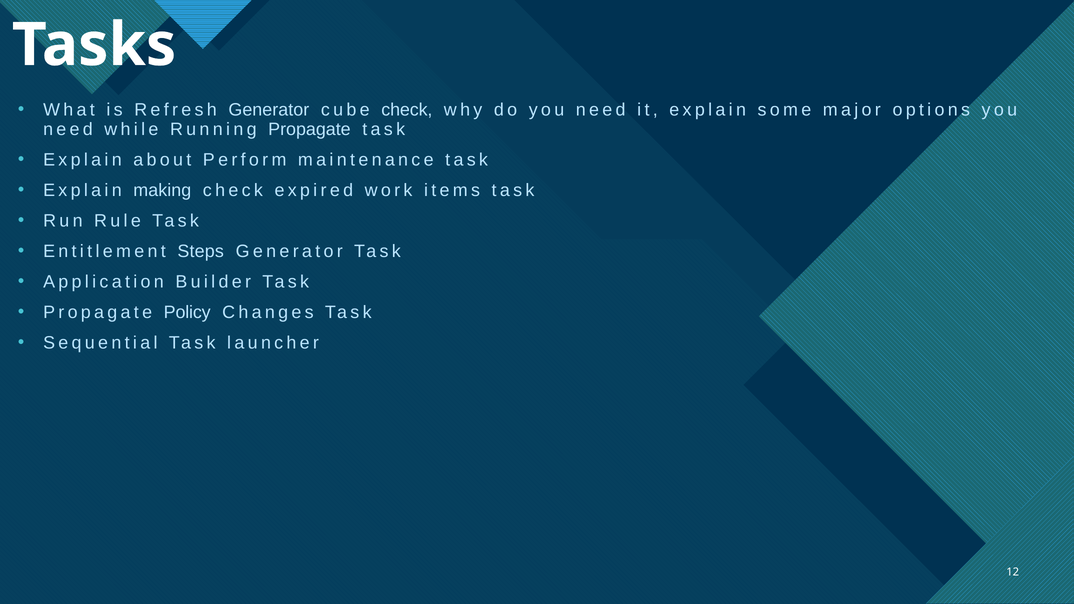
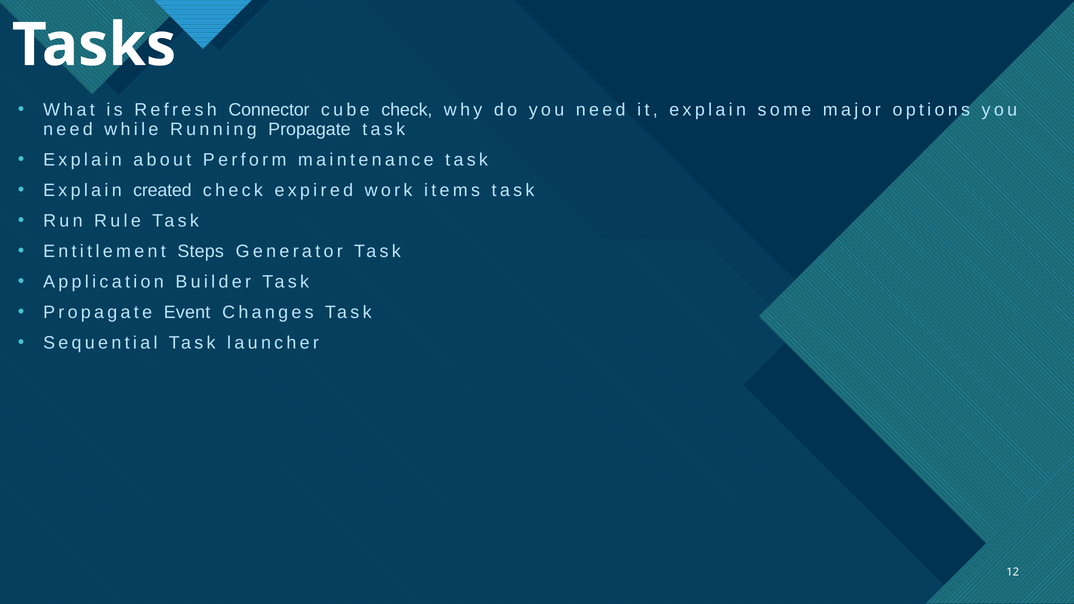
Refresh Generator: Generator -> Connector
making: making -> created
Policy: Policy -> Event
